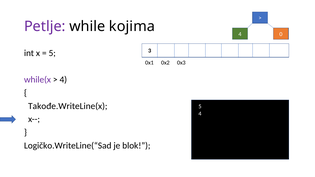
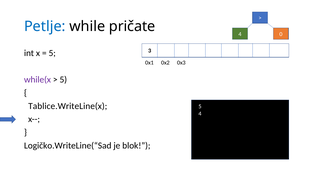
Petlje colour: purple -> blue
kojima: kojima -> pričate
4 at (63, 80): 4 -> 5
Takođe.WriteLine(x: Takođe.WriteLine(x -> Tablice.WriteLine(x
